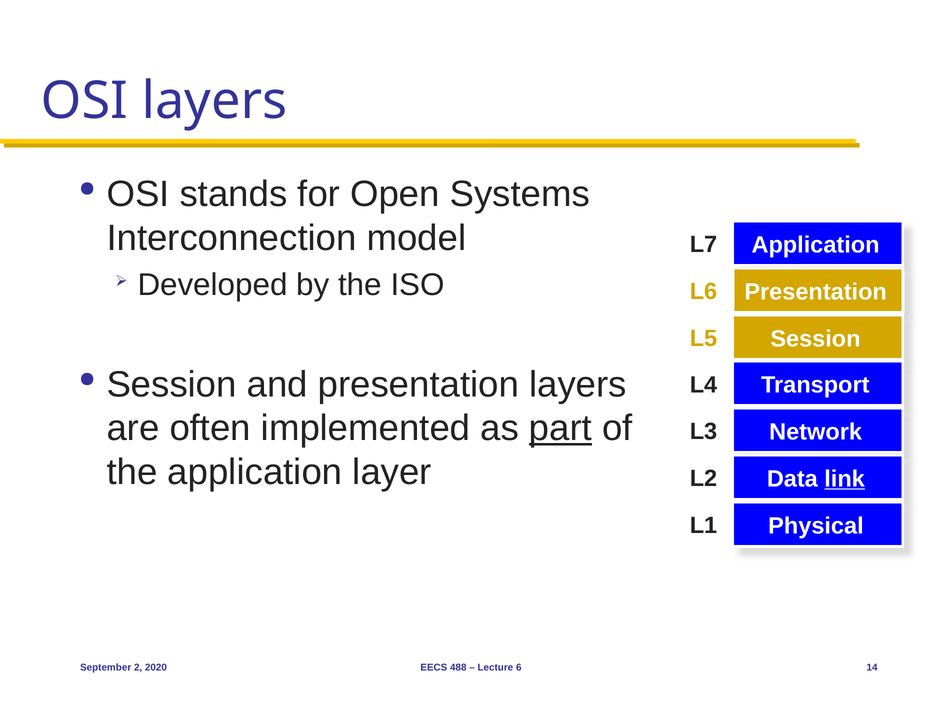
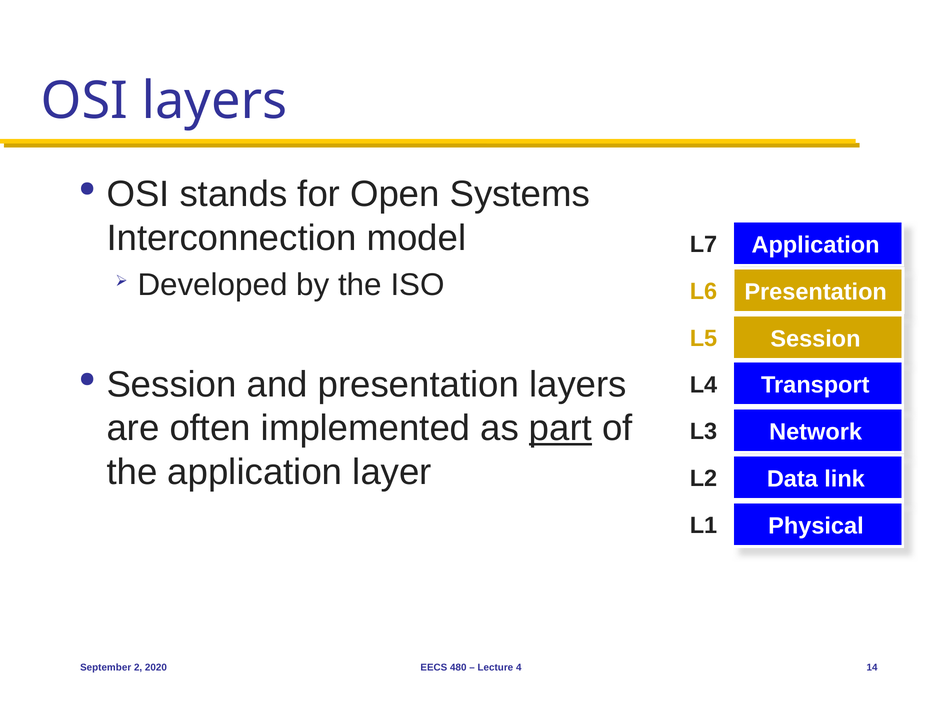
link underline: present -> none
488: 488 -> 480
6: 6 -> 4
